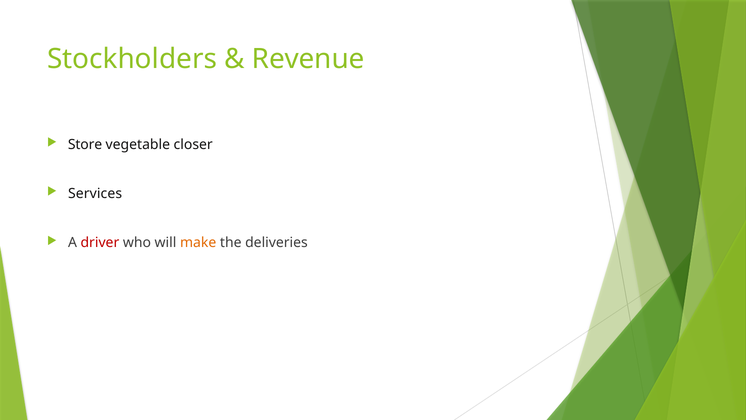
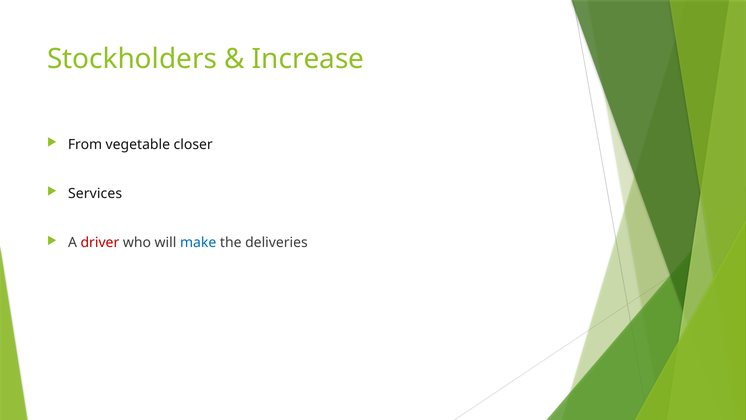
Revenue: Revenue -> Increase
Store: Store -> From
make colour: orange -> blue
